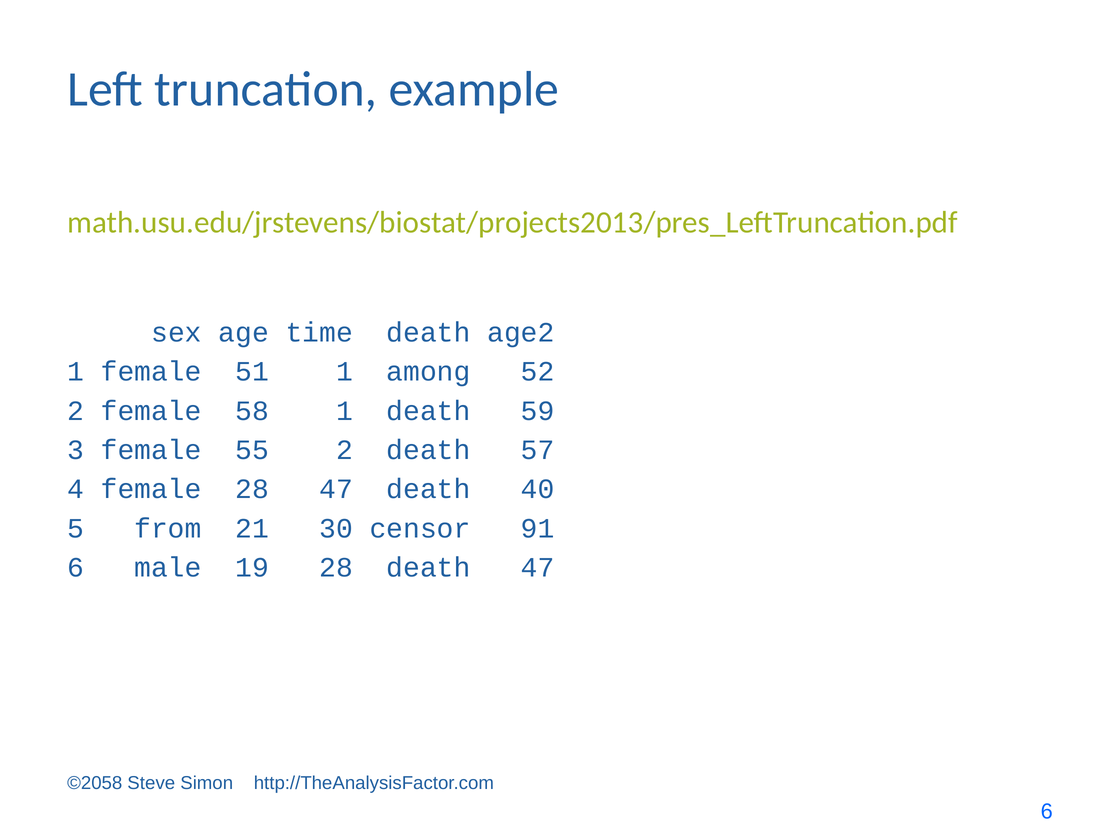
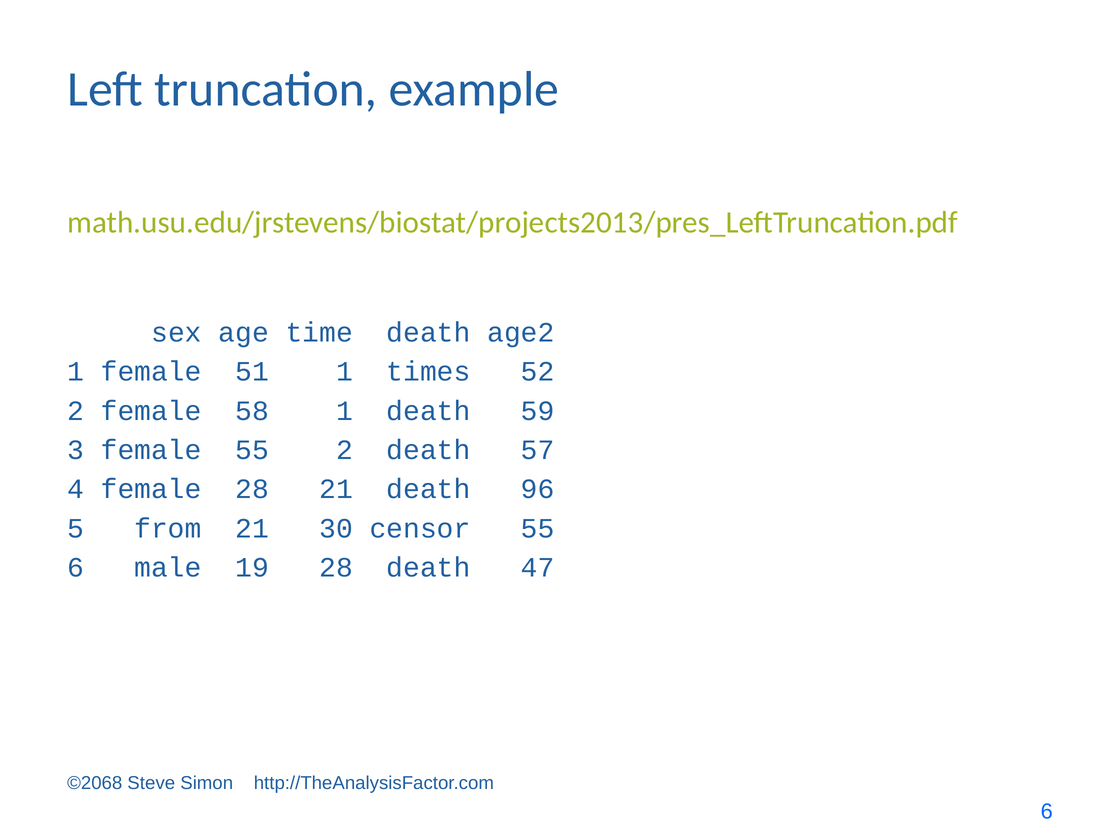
among: among -> times
28 47: 47 -> 21
40: 40 -> 96
censor 91: 91 -> 55
©2058: ©2058 -> ©2068
